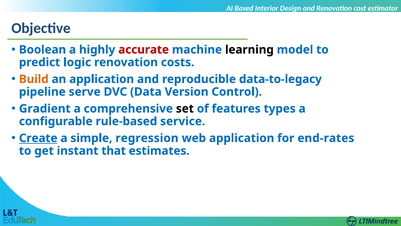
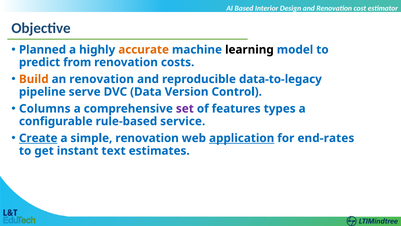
Boolean: Boolean -> Planned
accurate colour: red -> orange
logic: logic -> from
an application: application -> renovation
Gradient: Gradient -> Columns
set colour: black -> purple
simple regression: regression -> renovation
application at (242, 138) underline: none -> present
that: that -> text
